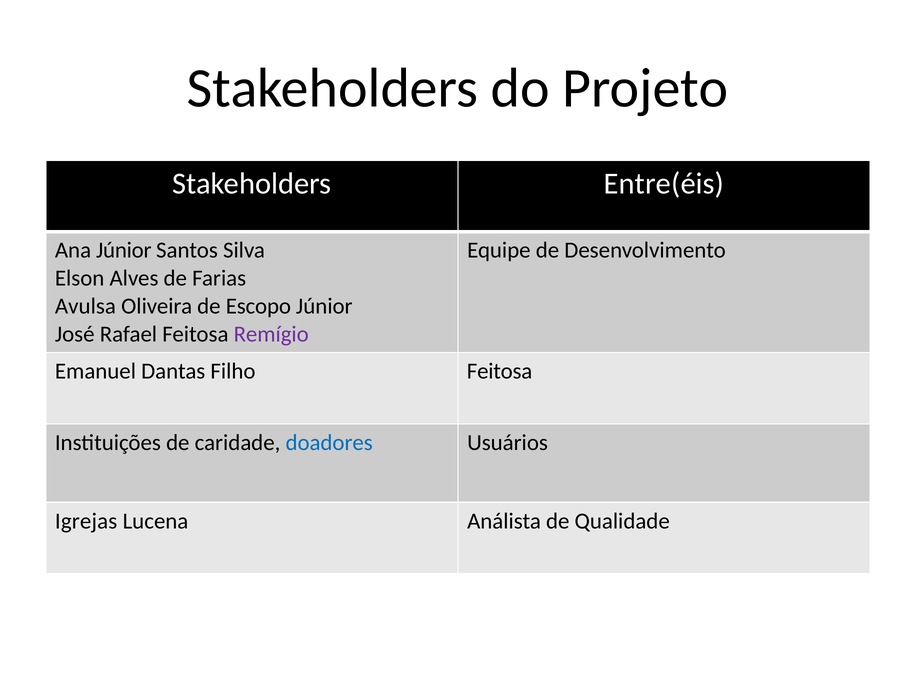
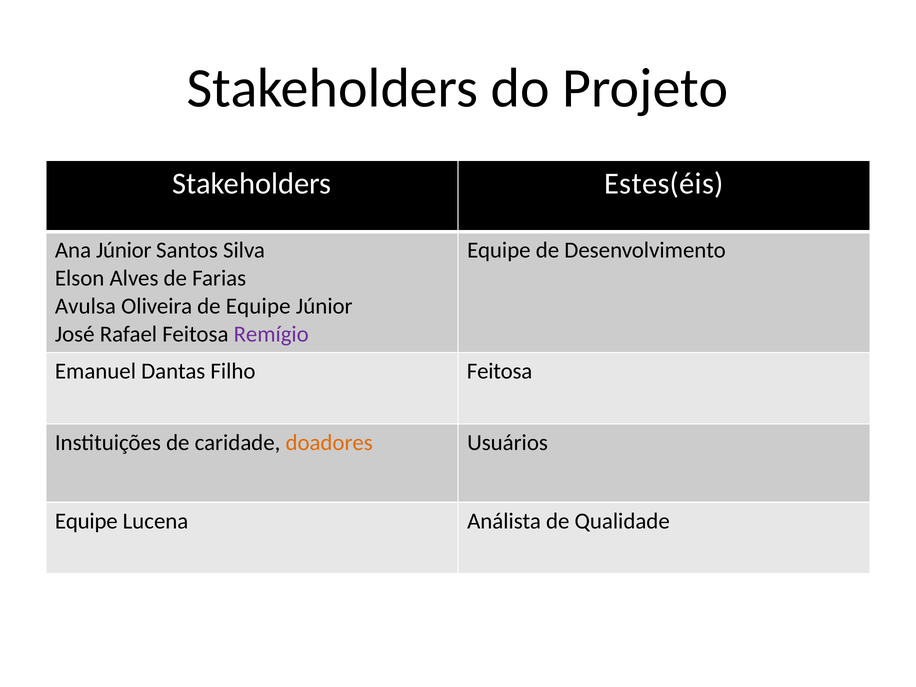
Entre(éis: Entre(éis -> Estes(éis
de Escopo: Escopo -> Equipe
doadores colour: blue -> orange
Igrejas at (86, 521): Igrejas -> Equipe
